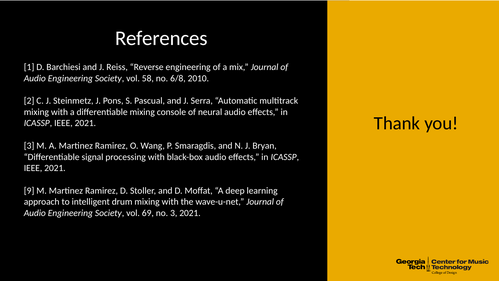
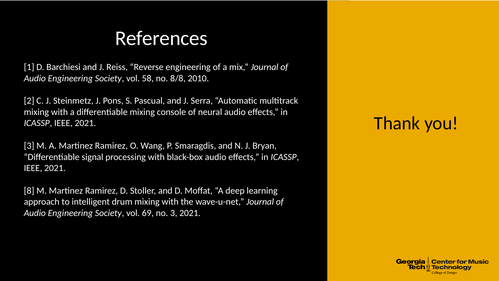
6/8: 6/8 -> 8/8
9: 9 -> 8
